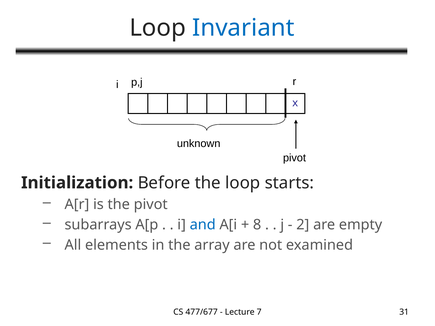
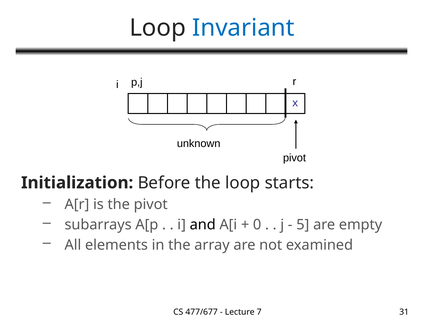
and colour: blue -> black
8: 8 -> 0
2: 2 -> 5
